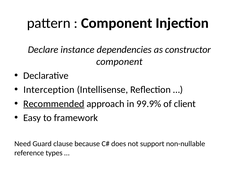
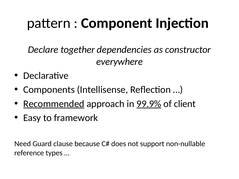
instance: instance -> together
component at (119, 62): component -> everywhere
Interception: Interception -> Components
99.9% underline: none -> present
